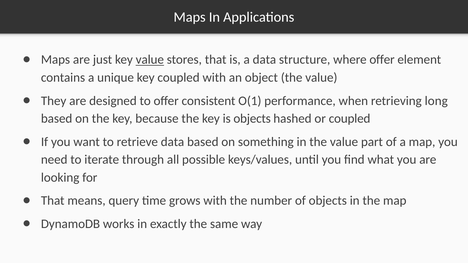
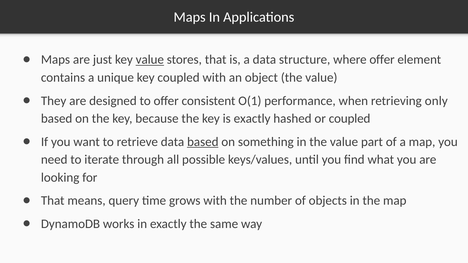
long: long -> only
is objects: objects -> exactly
based at (203, 142) underline: none -> present
